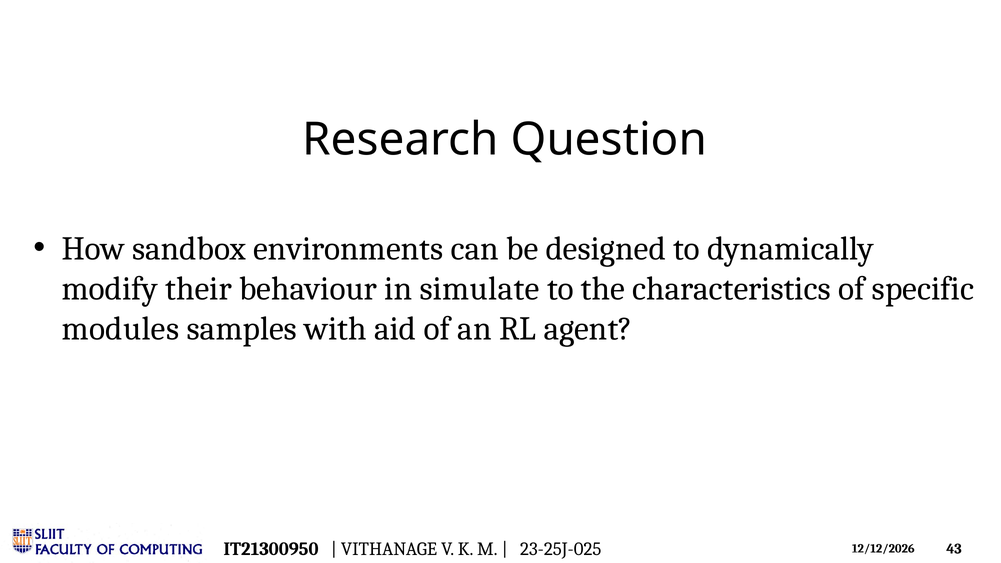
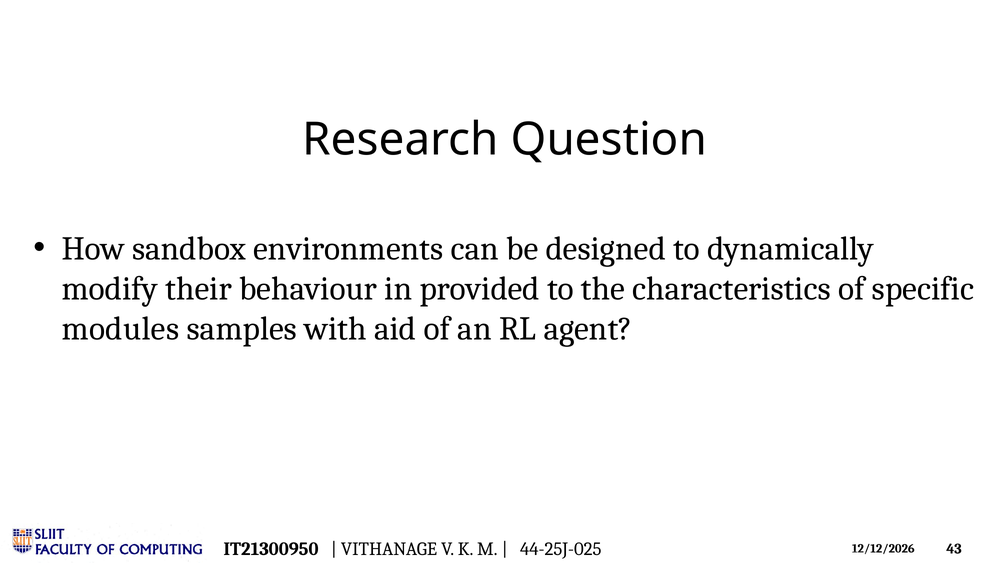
simulate: simulate -> provided
23-25J-025: 23-25J-025 -> 44-25J-025
